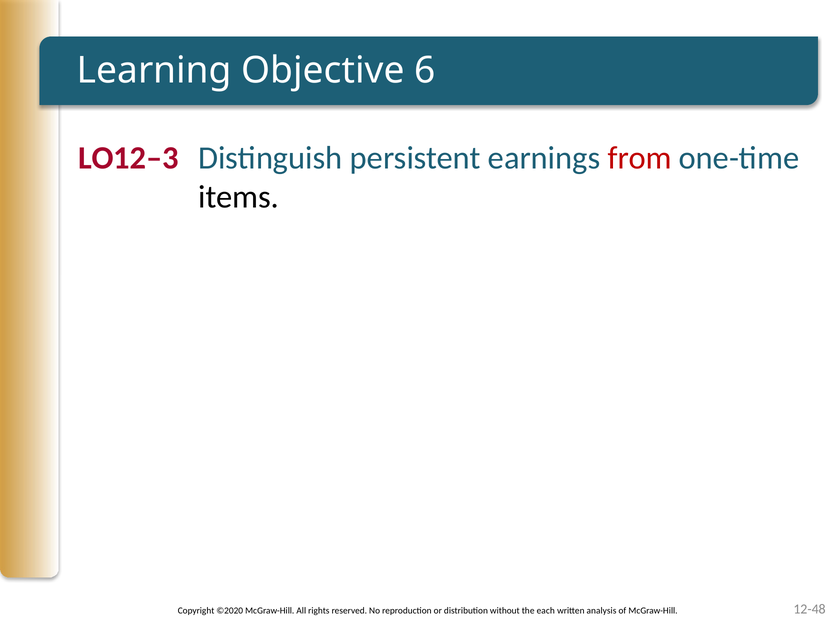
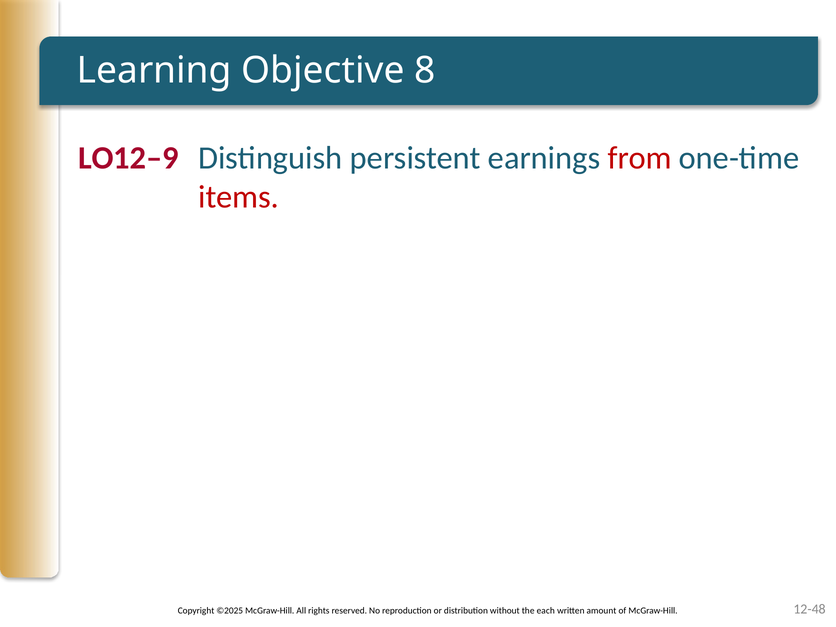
6: 6 -> 8
LO12–3: LO12–3 -> LO12–9
items colour: black -> red
©2020: ©2020 -> ©2025
analysis: analysis -> amount
